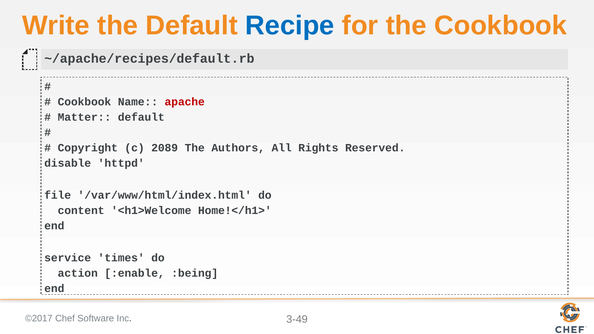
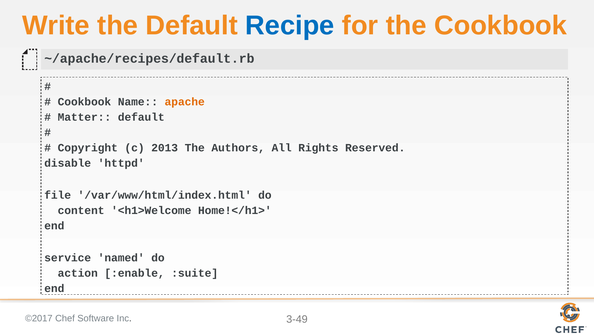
apache colour: red -> orange
2089: 2089 -> 2013
times: times -> named
:being: :being -> :suite
